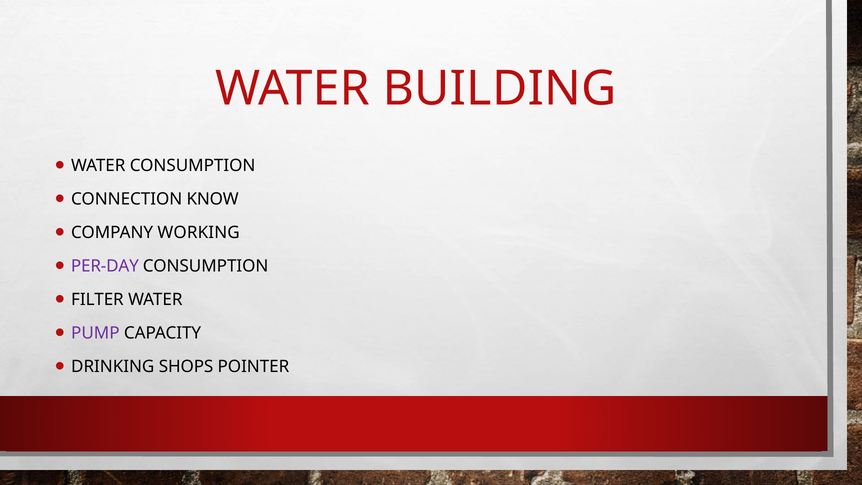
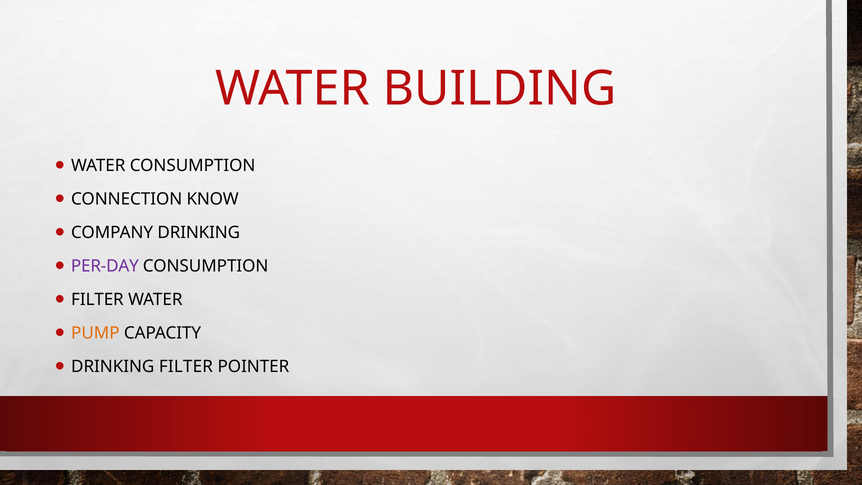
COMPANY WORKING: WORKING -> DRINKING
PUMP colour: purple -> orange
DRINKING SHOPS: SHOPS -> FILTER
